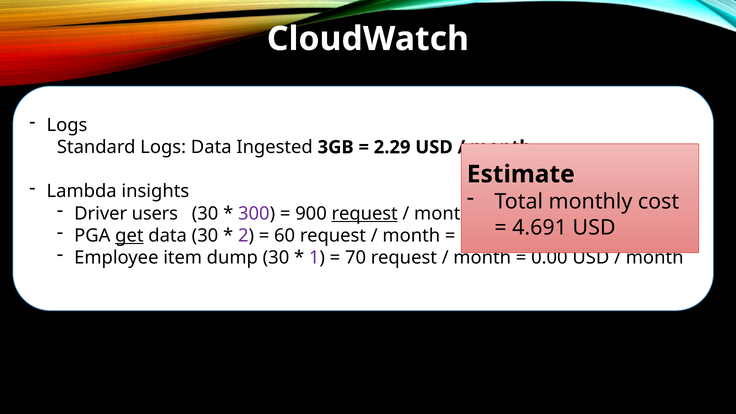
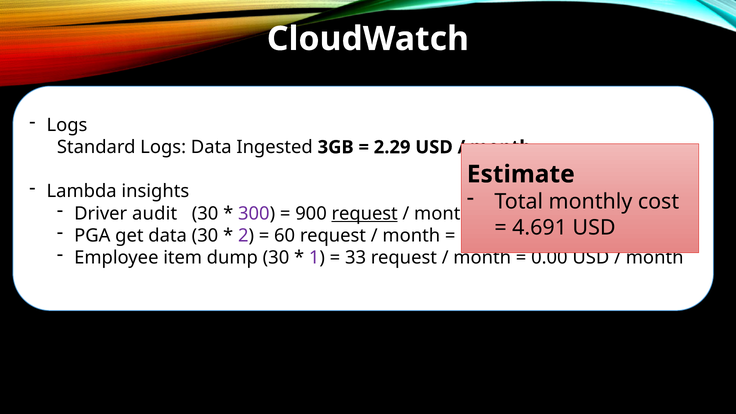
users: users -> audit
get underline: present -> none
70: 70 -> 33
